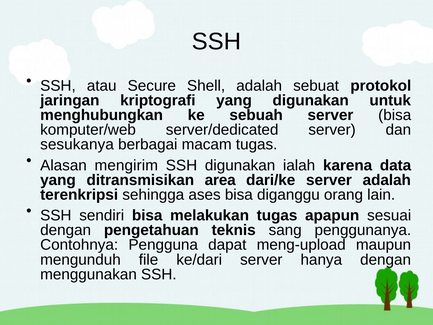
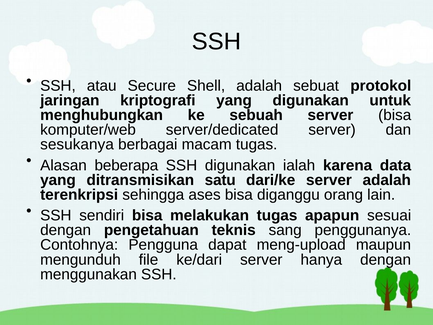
mengirim: mengirim -> beberapa
area: area -> satu
